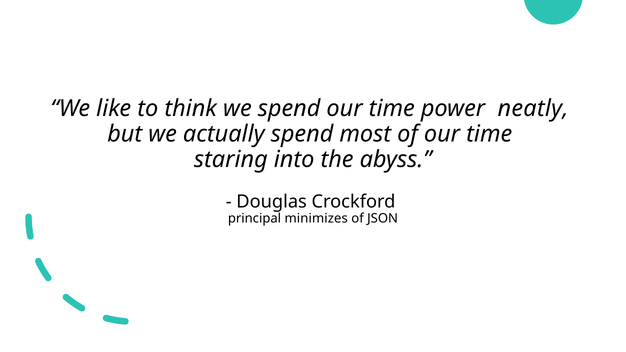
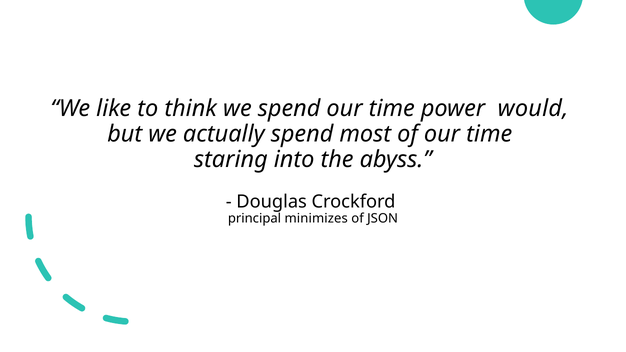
neatly: neatly -> would
